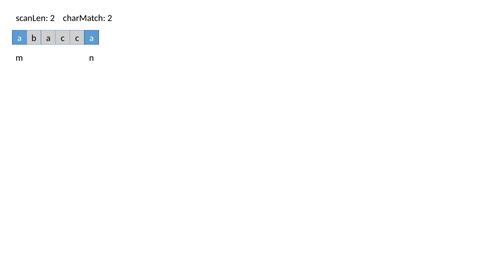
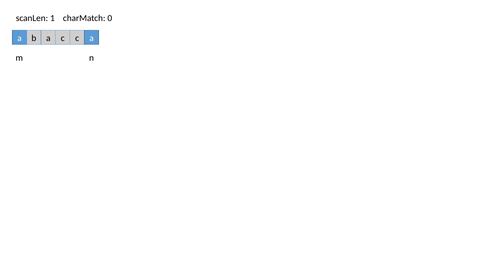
scanLen 2: 2 -> 1
charMatch 2: 2 -> 0
